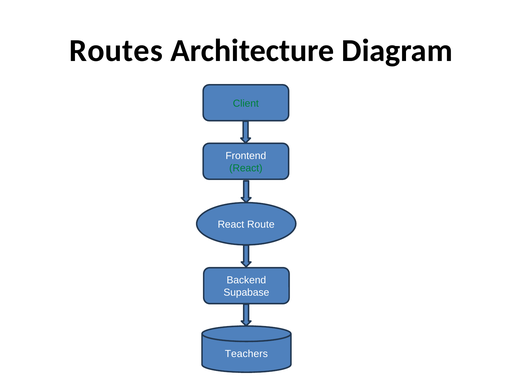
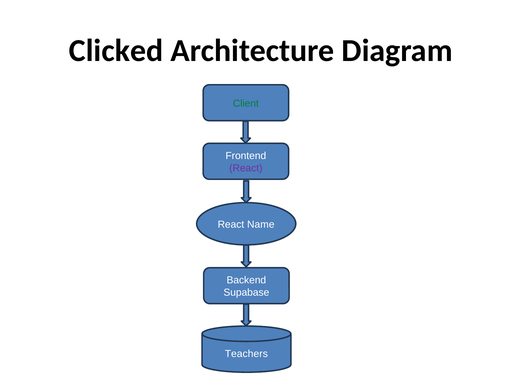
Routes: Routes -> Clicked
React at (246, 168) colour: green -> purple
Route: Route -> Name
